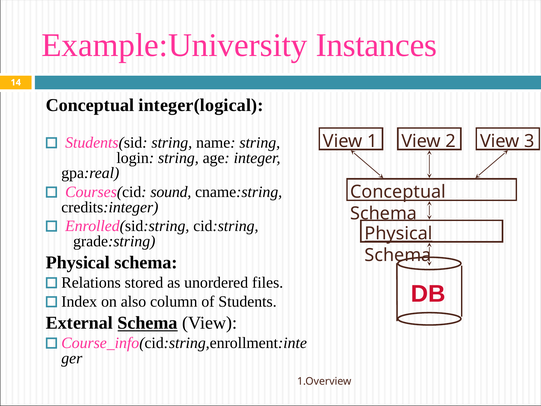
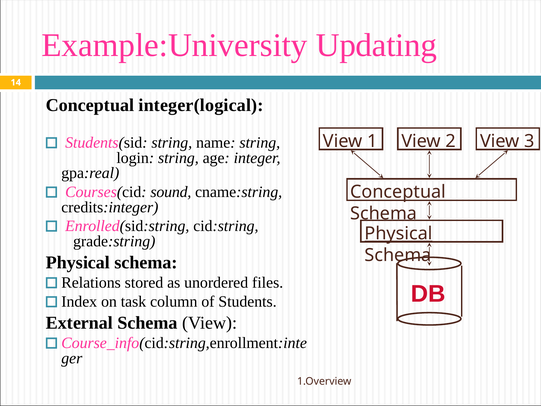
Instances: Instances -> Updating
also: also -> task
Schema at (148, 323) underline: present -> none
